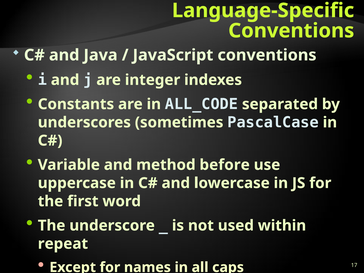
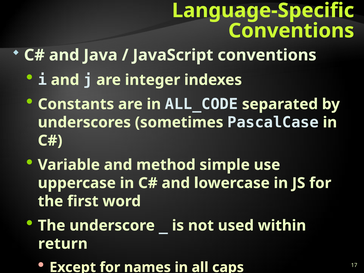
before: before -> simple
repeat: repeat -> return
